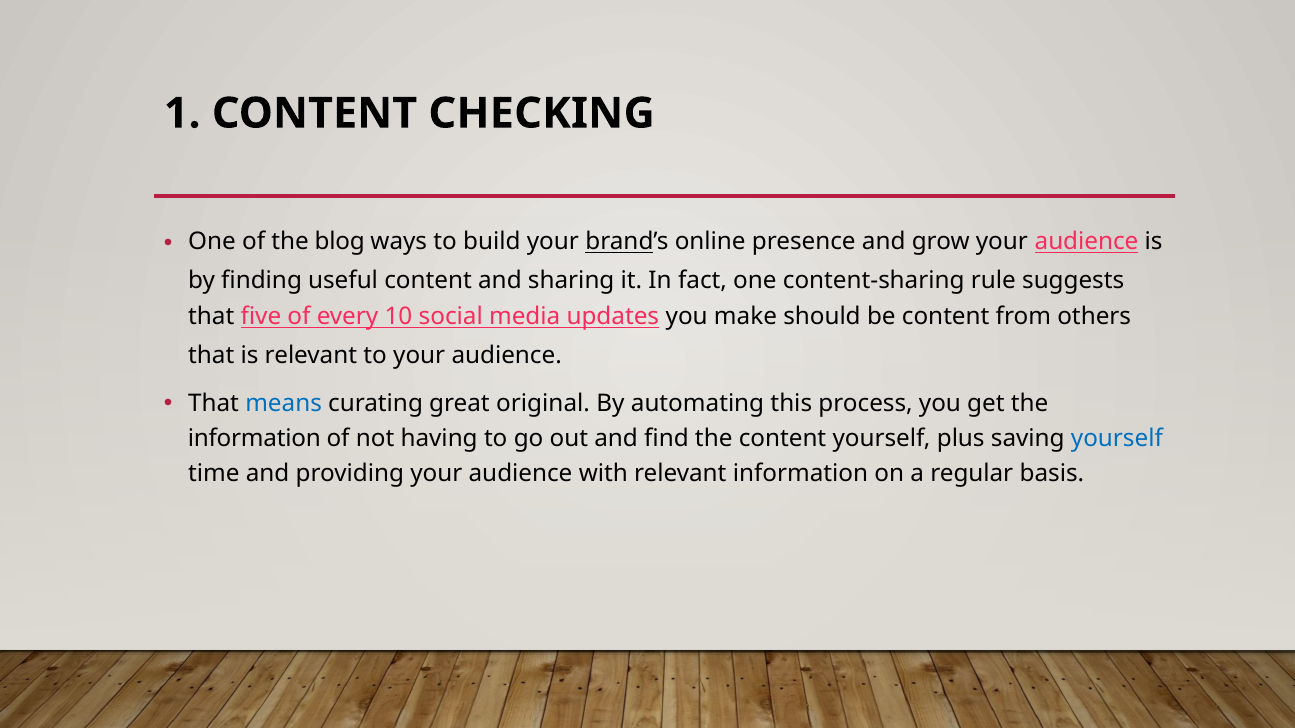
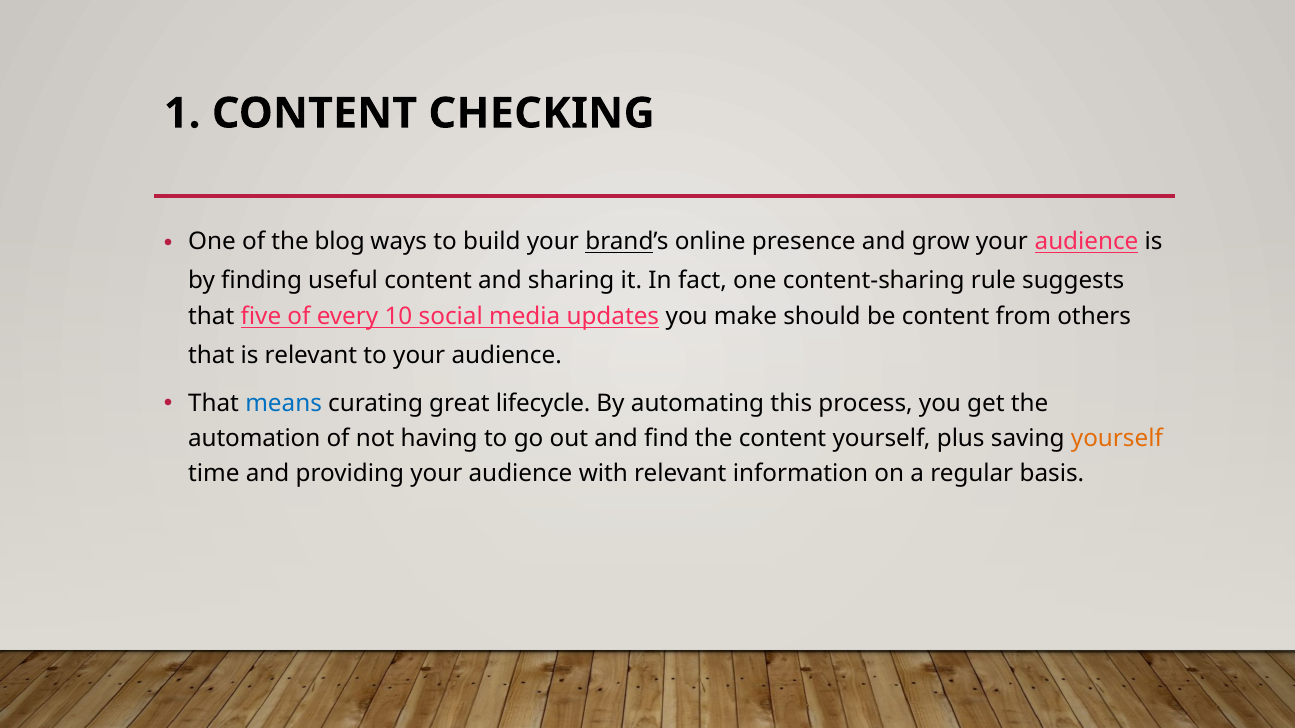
original: original -> lifecycle
information at (254, 439): information -> automation
yourself at (1117, 439) colour: blue -> orange
